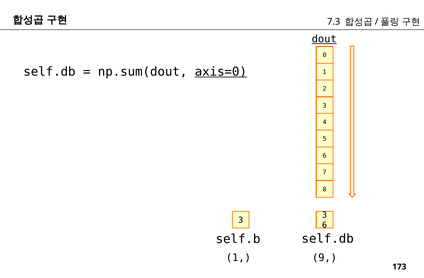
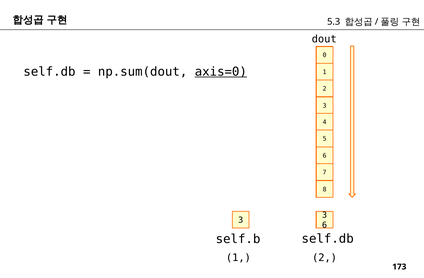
7.3: 7.3 -> 5.3
dout underline: present -> none
9 at (325, 258): 9 -> 2
